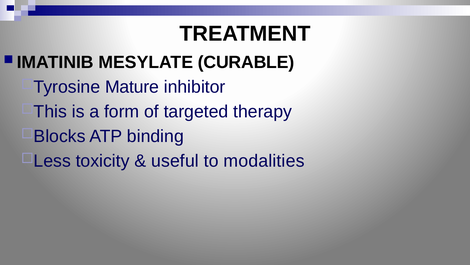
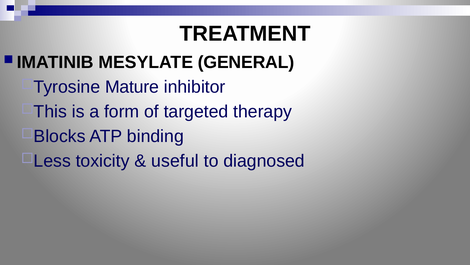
CURABLE: CURABLE -> GENERAL
modalities: modalities -> diagnosed
